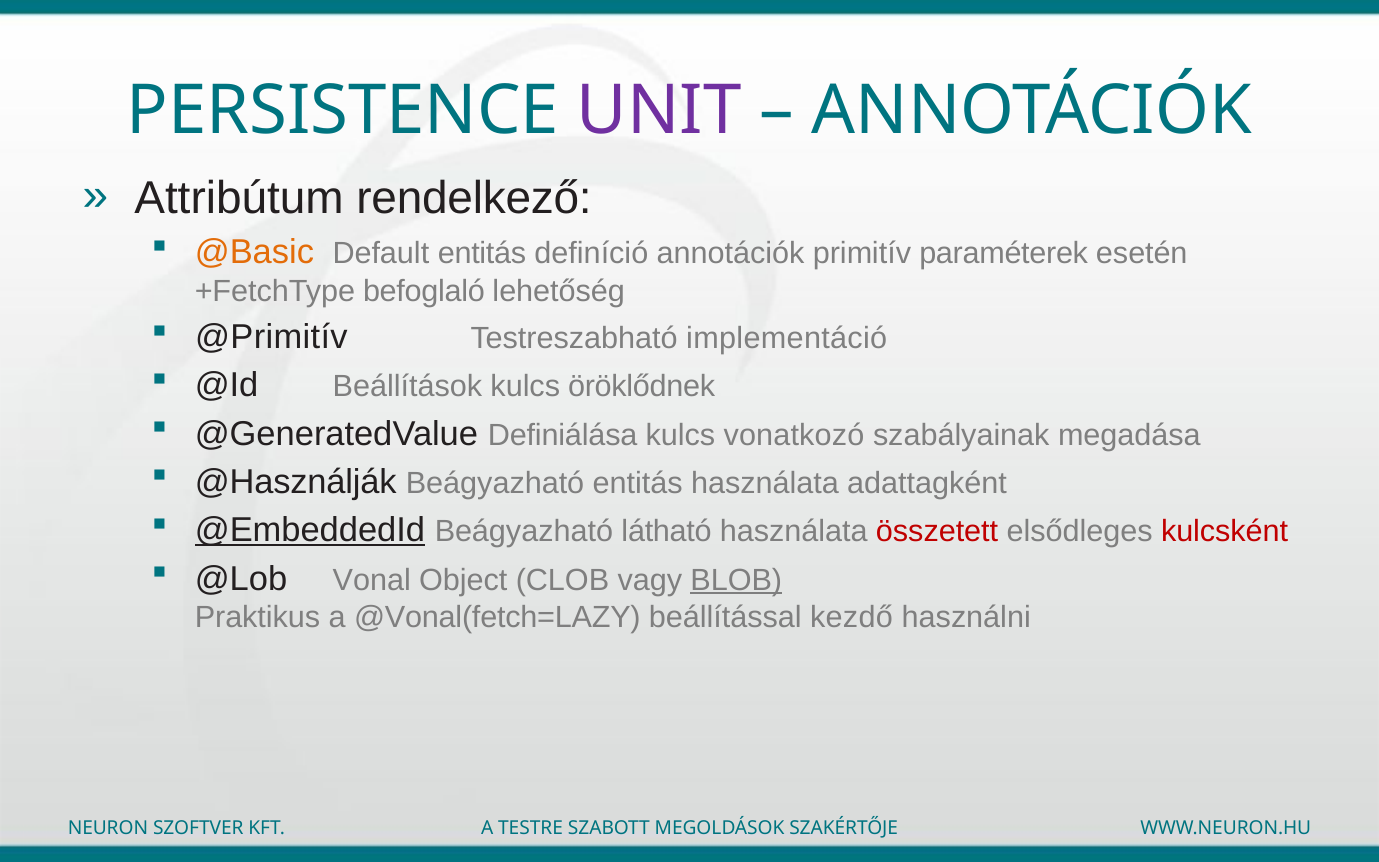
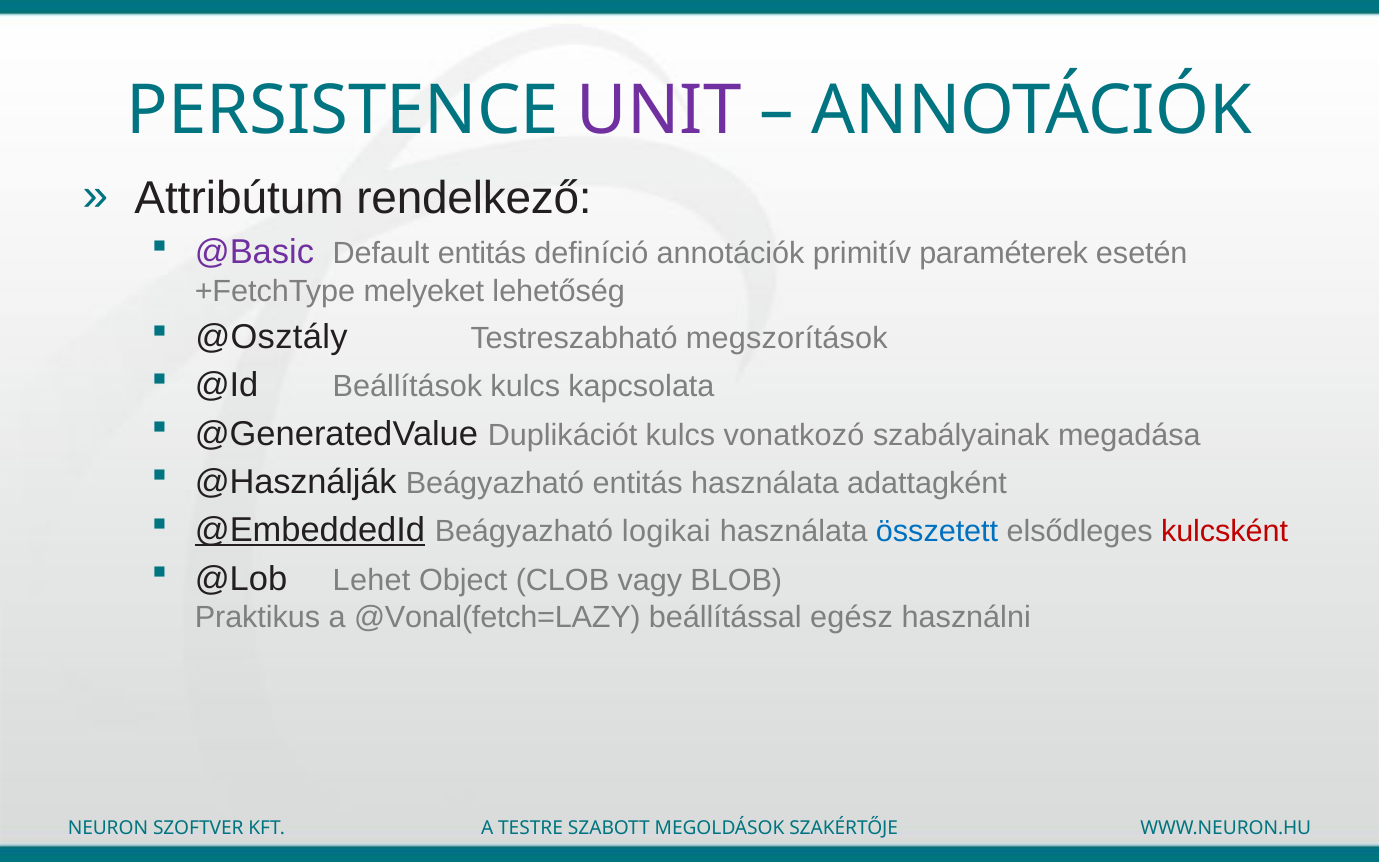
@Basic colour: orange -> purple
befoglaló: befoglaló -> melyeket
@Primitív: @Primitív -> @Osztály
implementáció: implementáció -> megszorítások
öröklődnek: öröklődnek -> kapcsolata
Definiálása: Definiálása -> Duplikációt
látható: látható -> logikai
összetett colour: red -> blue
Vonal: Vonal -> Lehet
BLOB underline: present -> none
kezdő: kezdő -> egész
